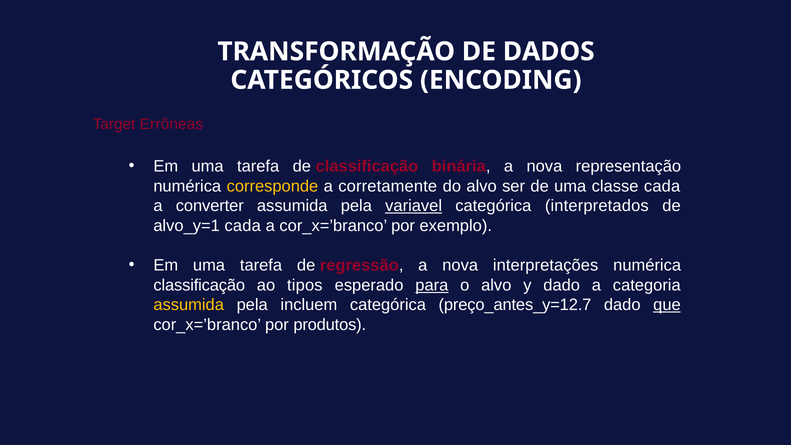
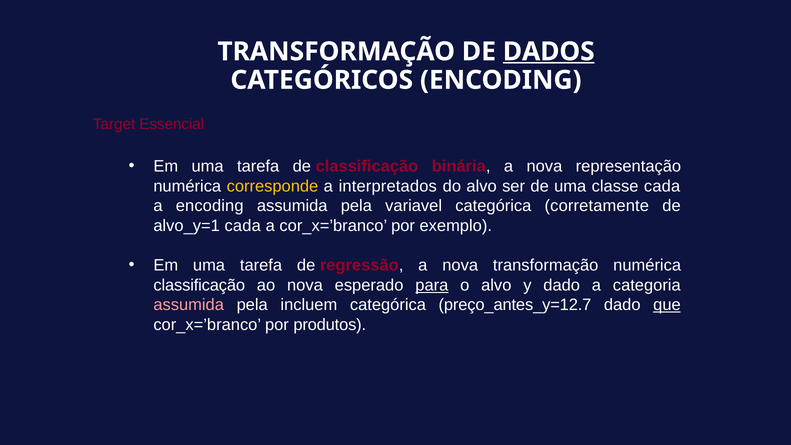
DADOS underline: none -> present
Errôneas: Errôneas -> Essencial
corretamente: corretamente -> interpretados
a converter: converter -> encoding
variavel underline: present -> none
interpretados: interpretados -> corretamente
nova interpretações: interpretações -> transformação
ao tipos: tipos -> nova
assumida at (189, 305) colour: yellow -> pink
